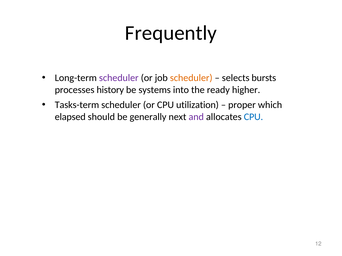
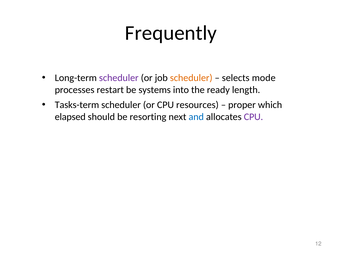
bursts: bursts -> mode
history: history -> restart
higher: higher -> length
utilization: utilization -> resources
generally: generally -> resorting
and colour: purple -> blue
CPU at (253, 117) colour: blue -> purple
